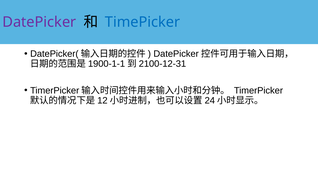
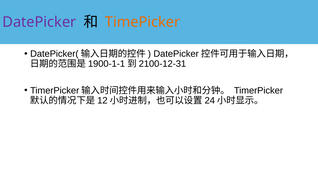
TimePicker colour: blue -> orange
